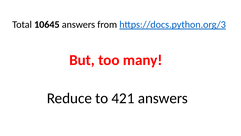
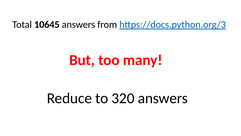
421: 421 -> 320
